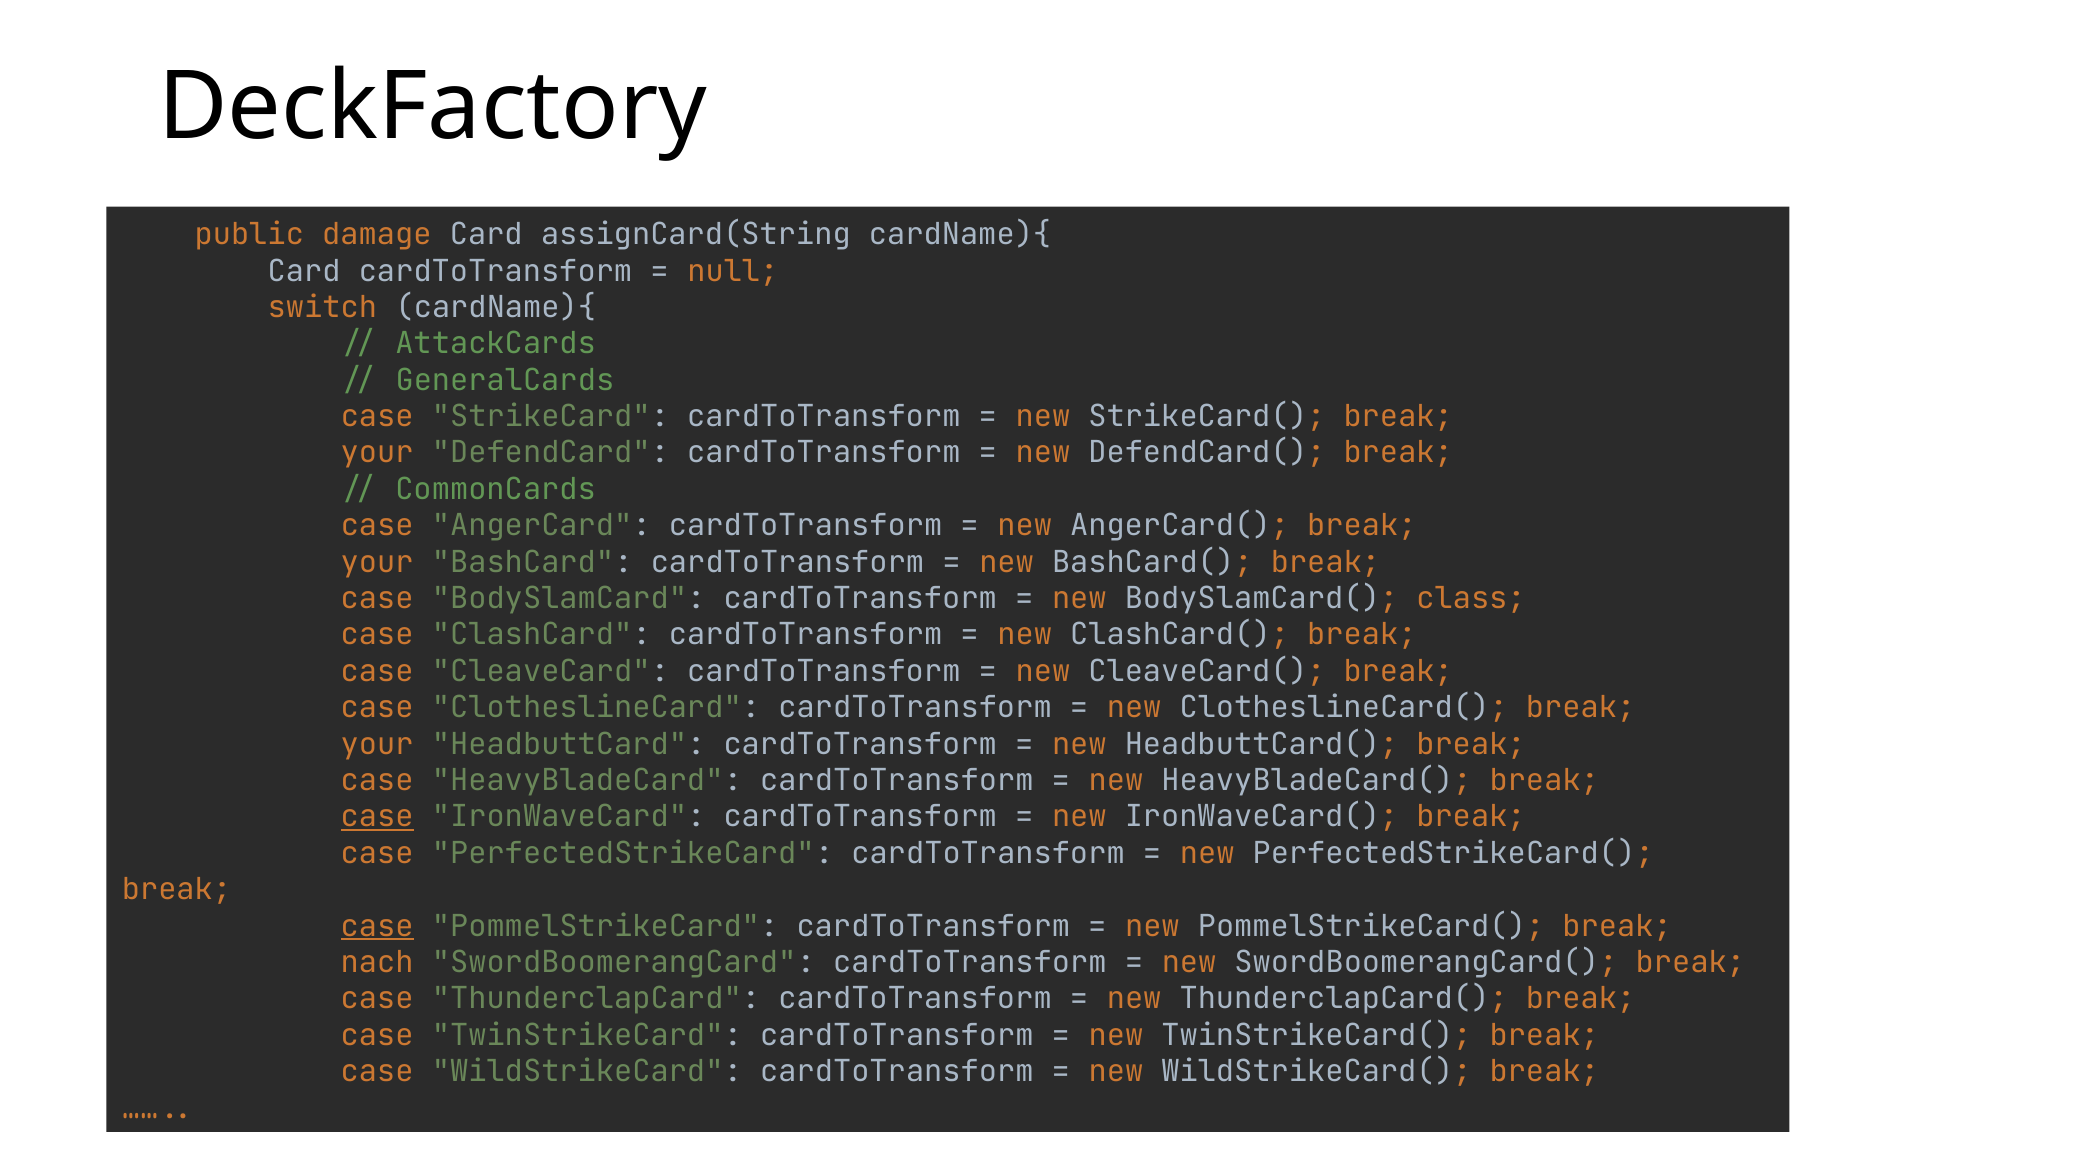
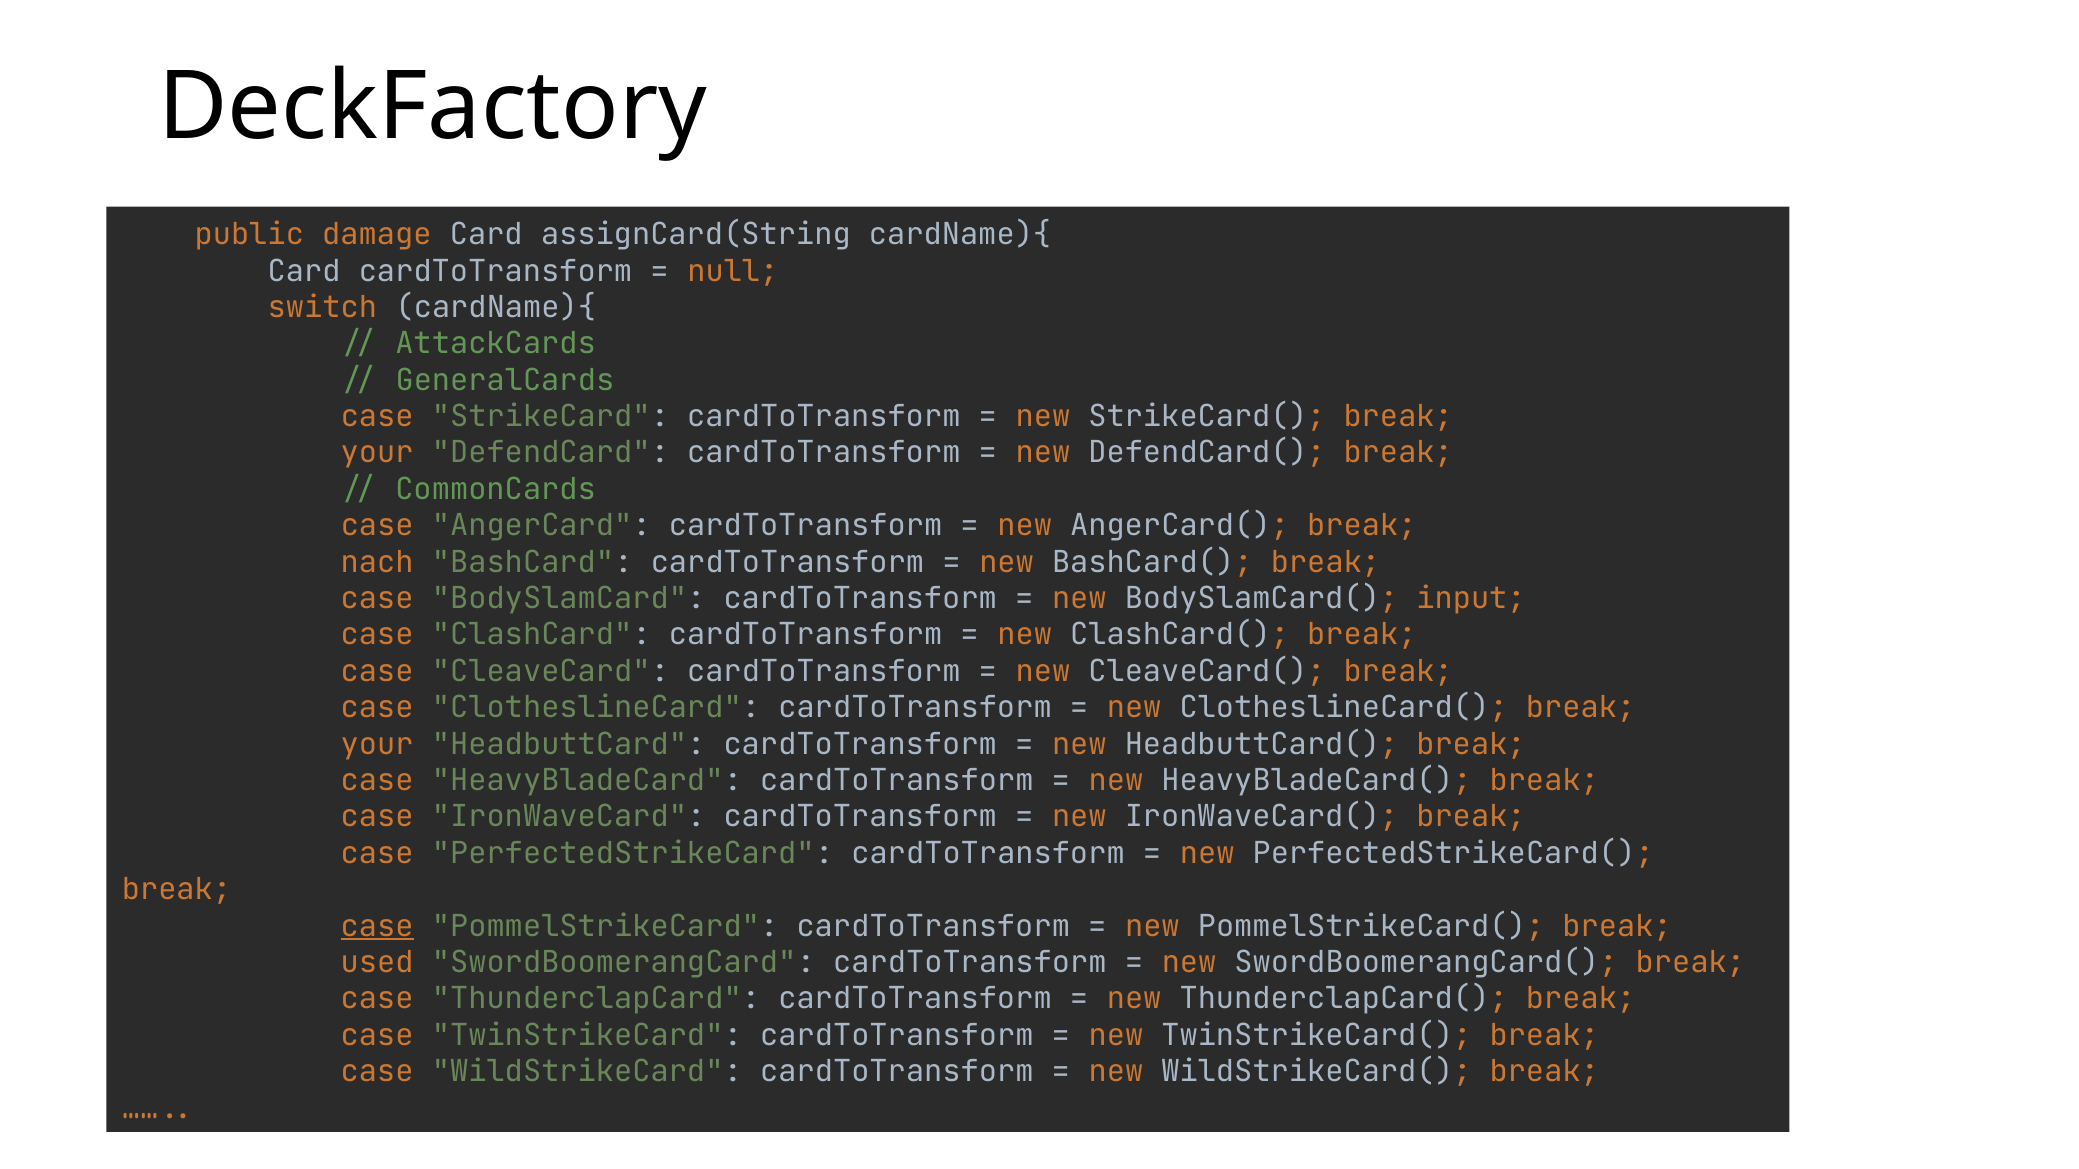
your at (377, 562): your -> nach
class: class -> input
case at (377, 817) underline: present -> none
nach: nach -> used
